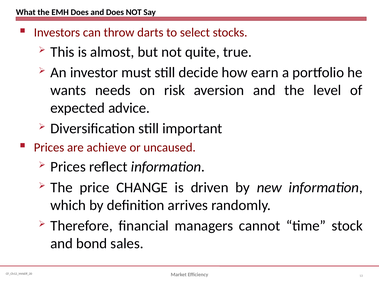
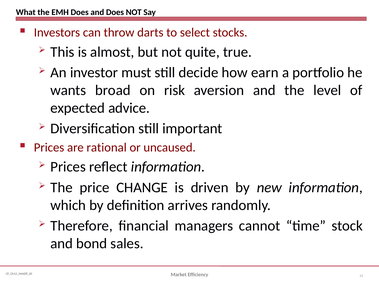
needs: needs -> broad
achieve: achieve -> rational
